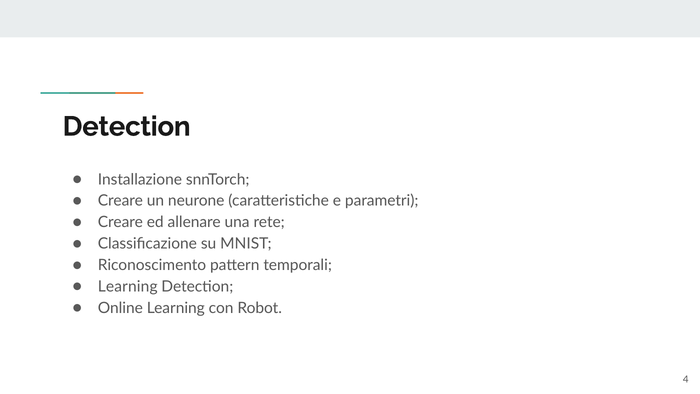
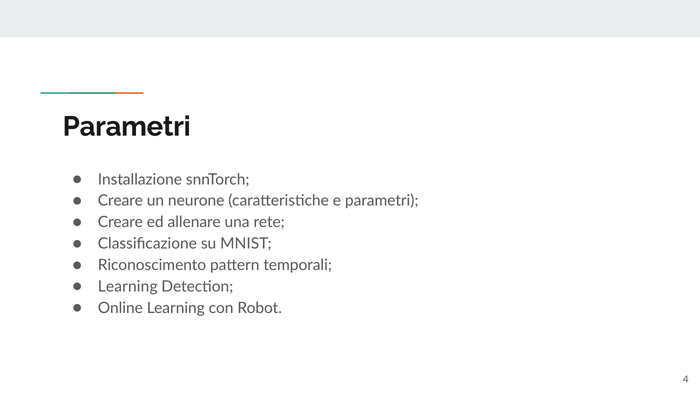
Detection at (127, 126): Detection -> Parametri
